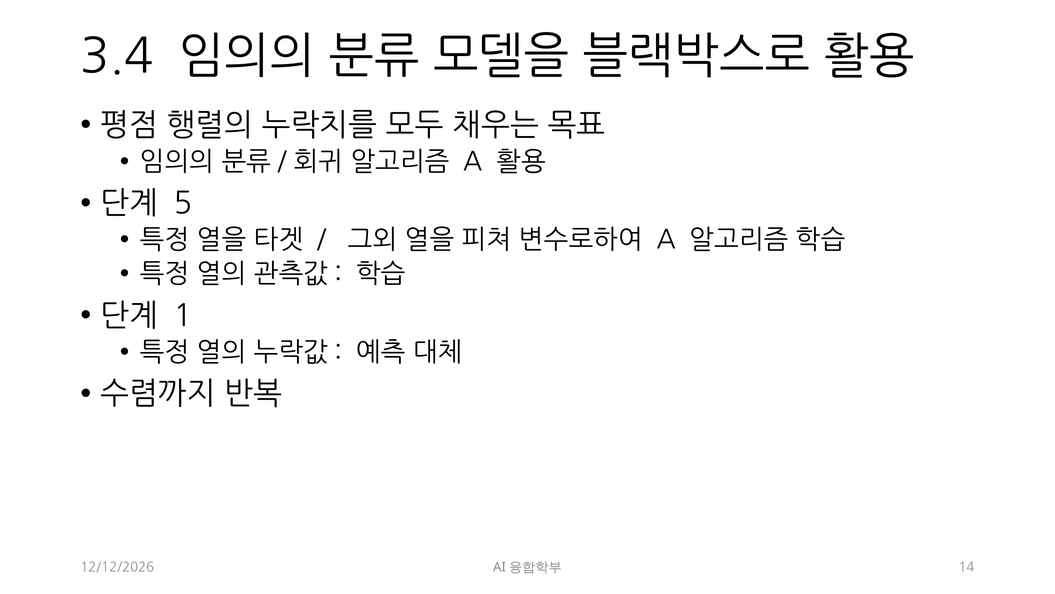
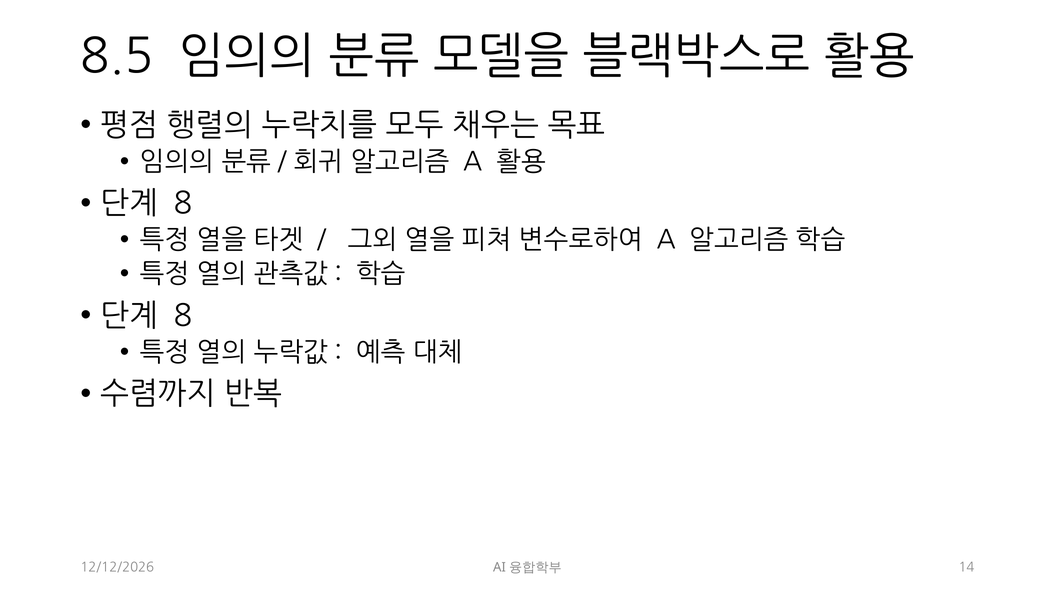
3.4: 3.4 -> 8.5
5 at (183, 204): 5 -> 8
1 at (183, 316): 1 -> 8
